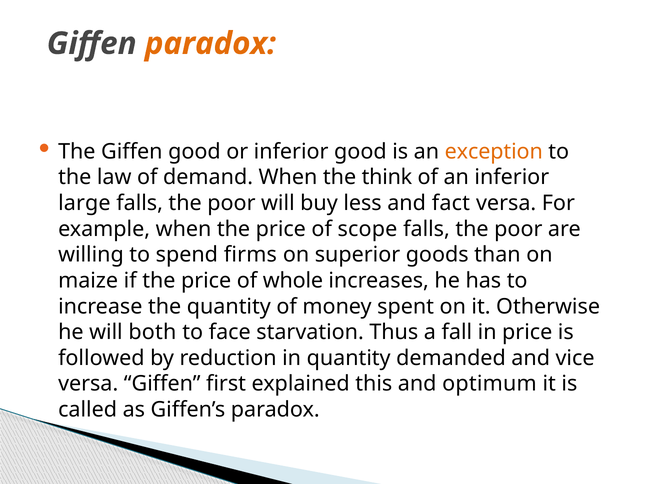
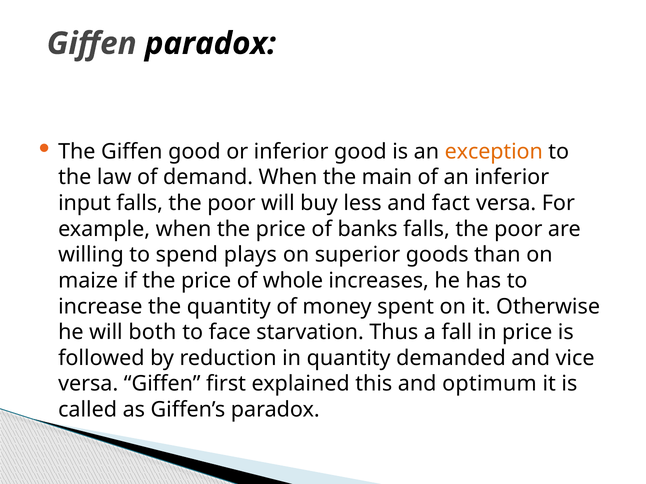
paradox at (210, 44) colour: orange -> black
think: think -> main
large: large -> input
scope: scope -> banks
firms: firms -> plays
